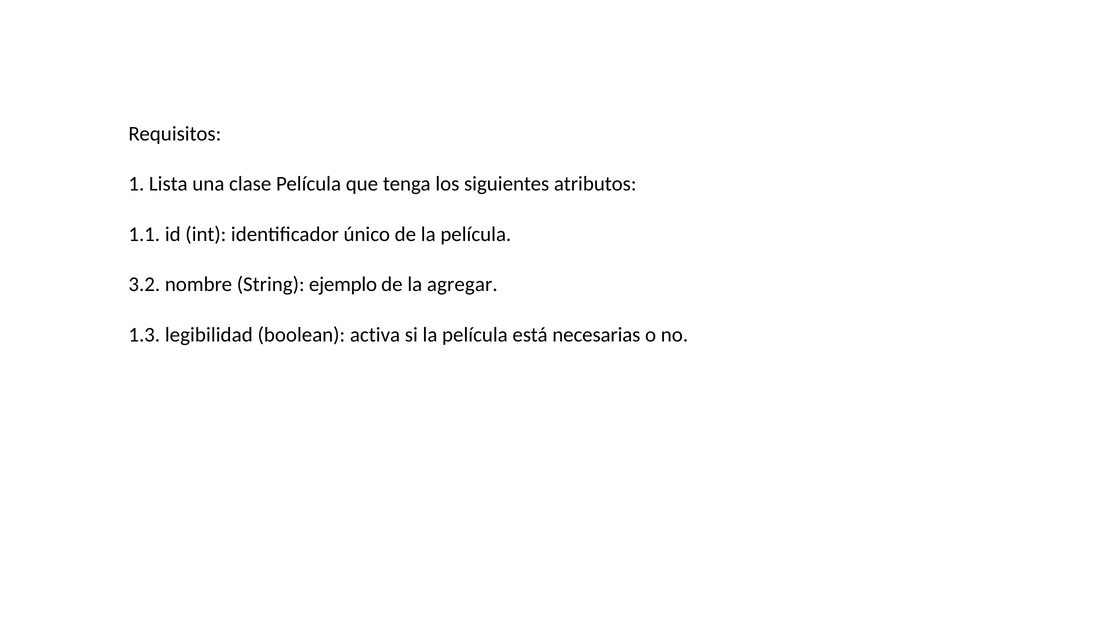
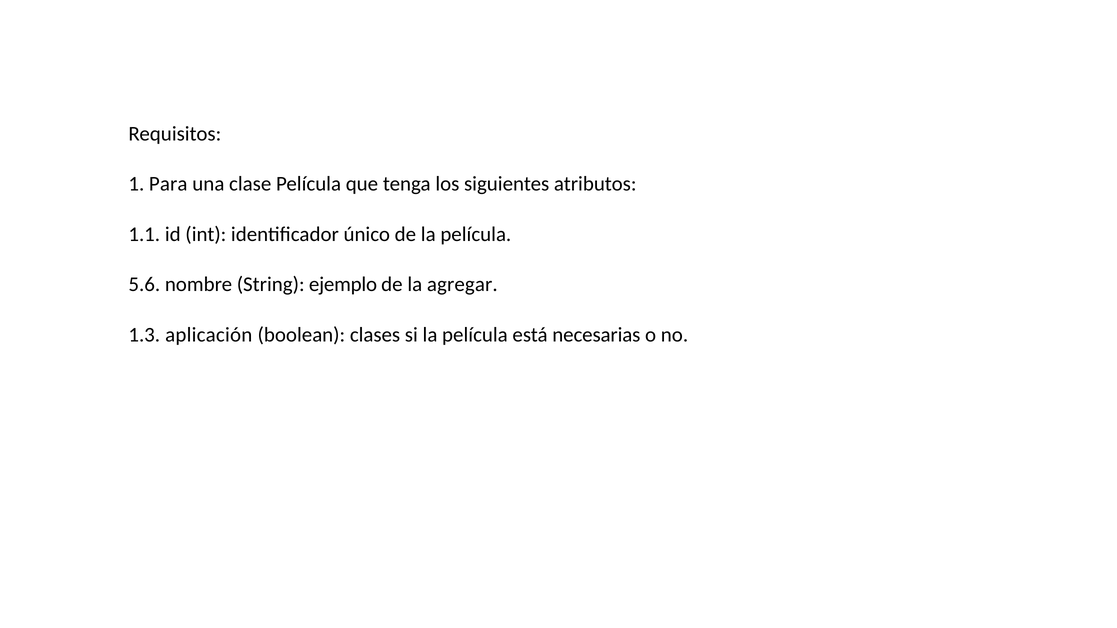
Lista: Lista -> Para
3.2: 3.2 -> 5.6
legibilidad: legibilidad -> aplicación
activa: activa -> clases
